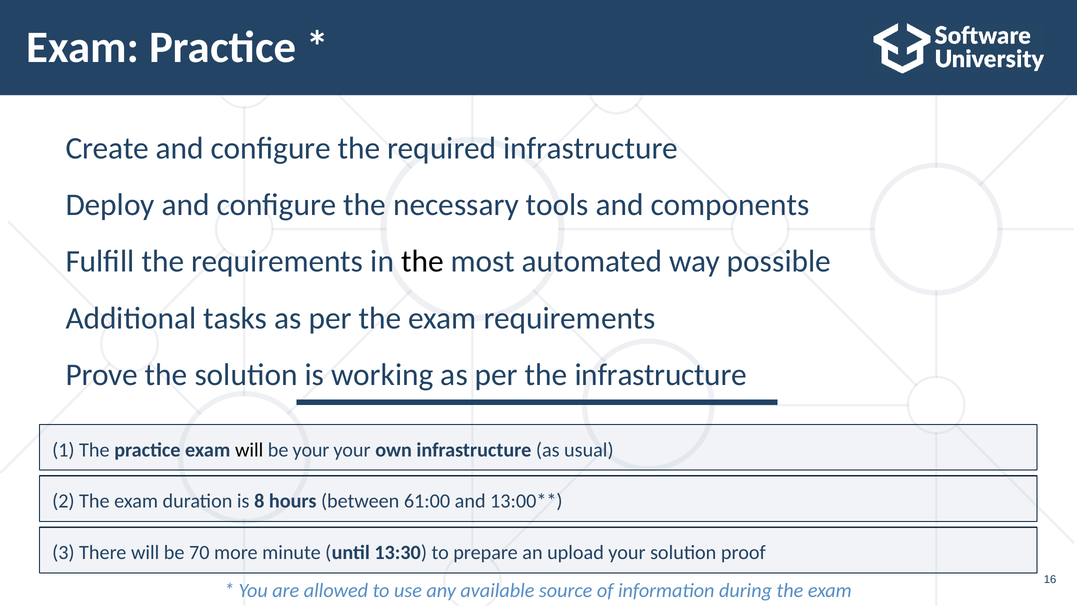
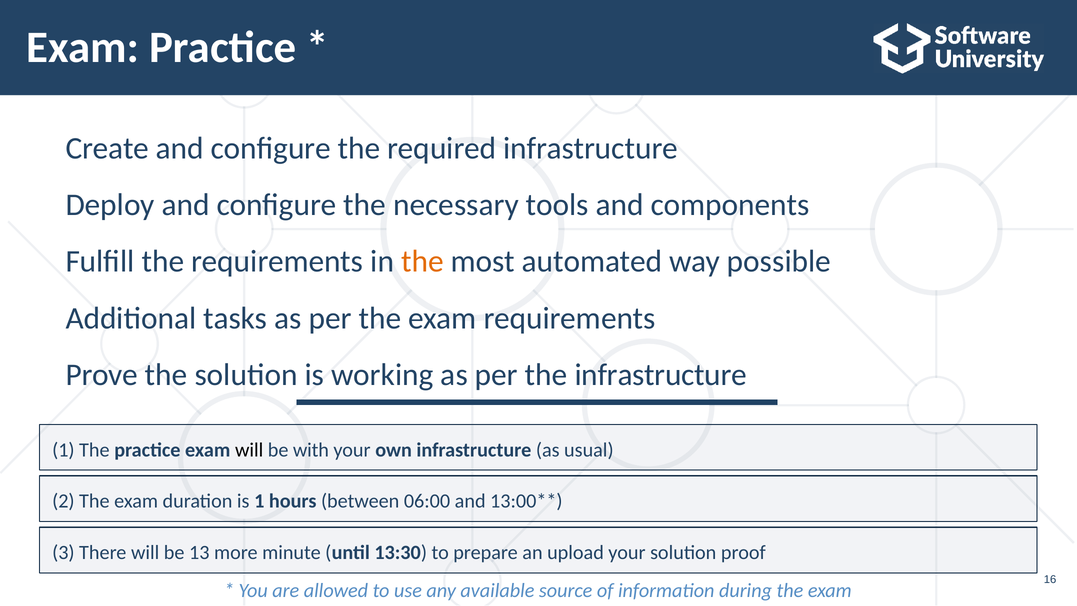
the at (422, 261) colour: black -> orange
be your: your -> with
is 8: 8 -> 1
61:00: 61:00 -> 06:00
70: 70 -> 13
